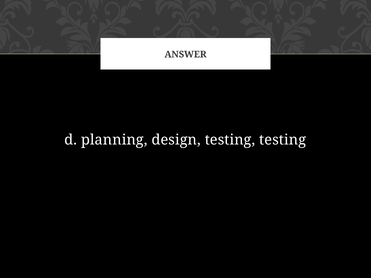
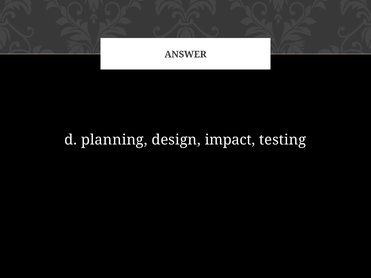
design testing: testing -> impact
